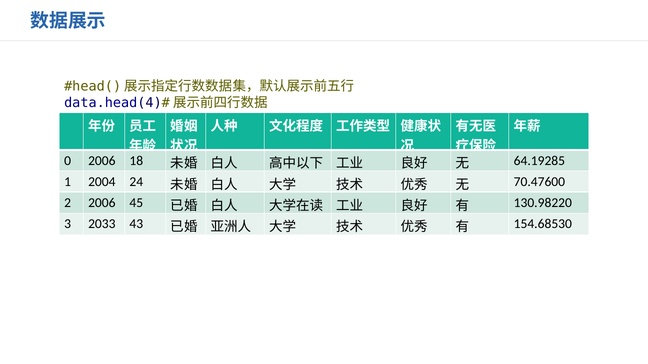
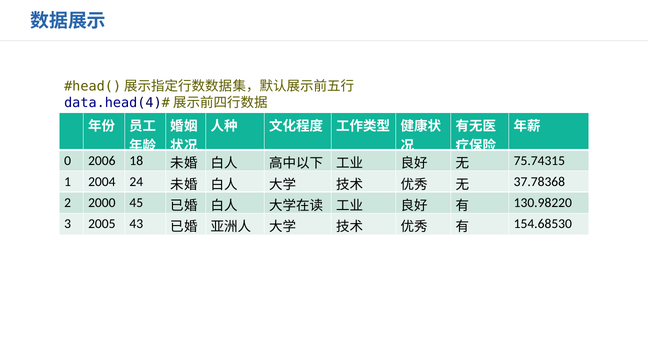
64.19285: 64.19285 -> 75.74315
70.47600: 70.47600 -> 37.78368
2 2006: 2006 -> 2000
2033: 2033 -> 2005
